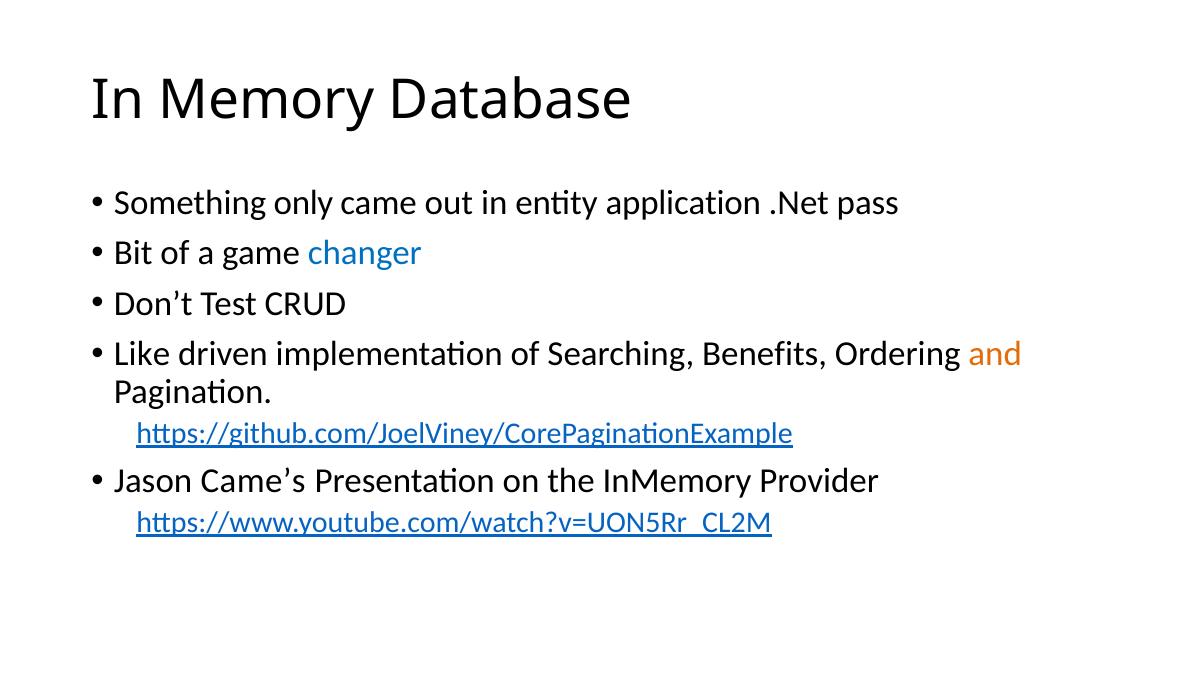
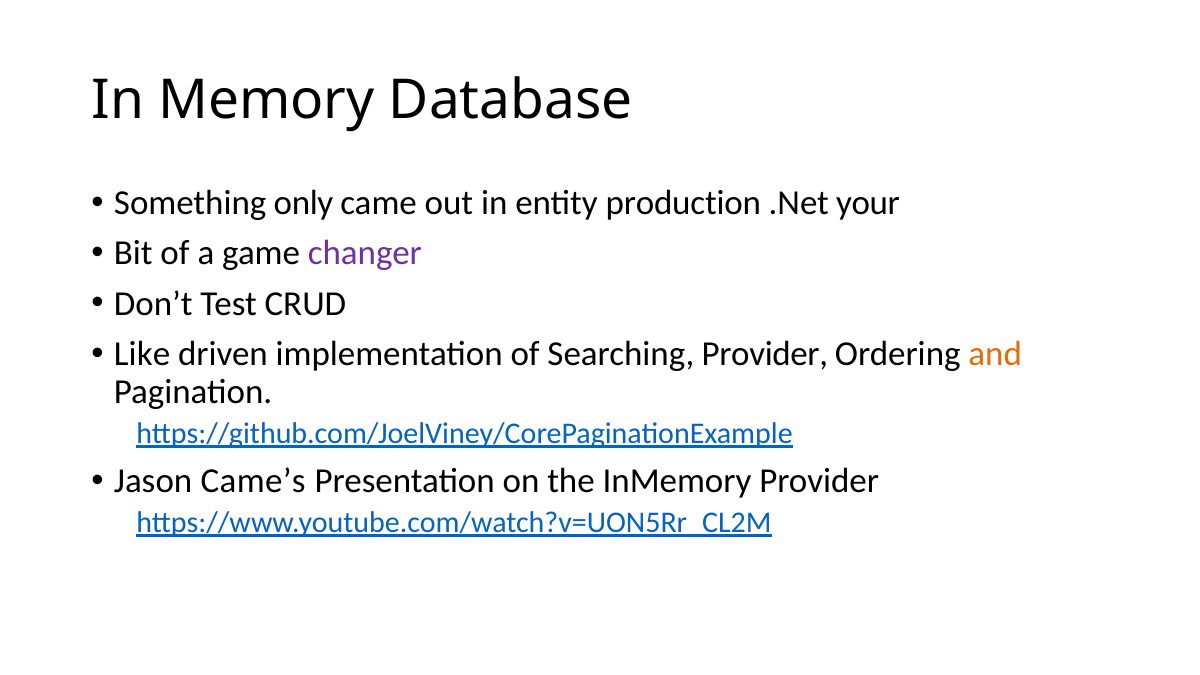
application: application -> production
pass: pass -> your
changer colour: blue -> purple
Searching Benefits: Benefits -> Provider
